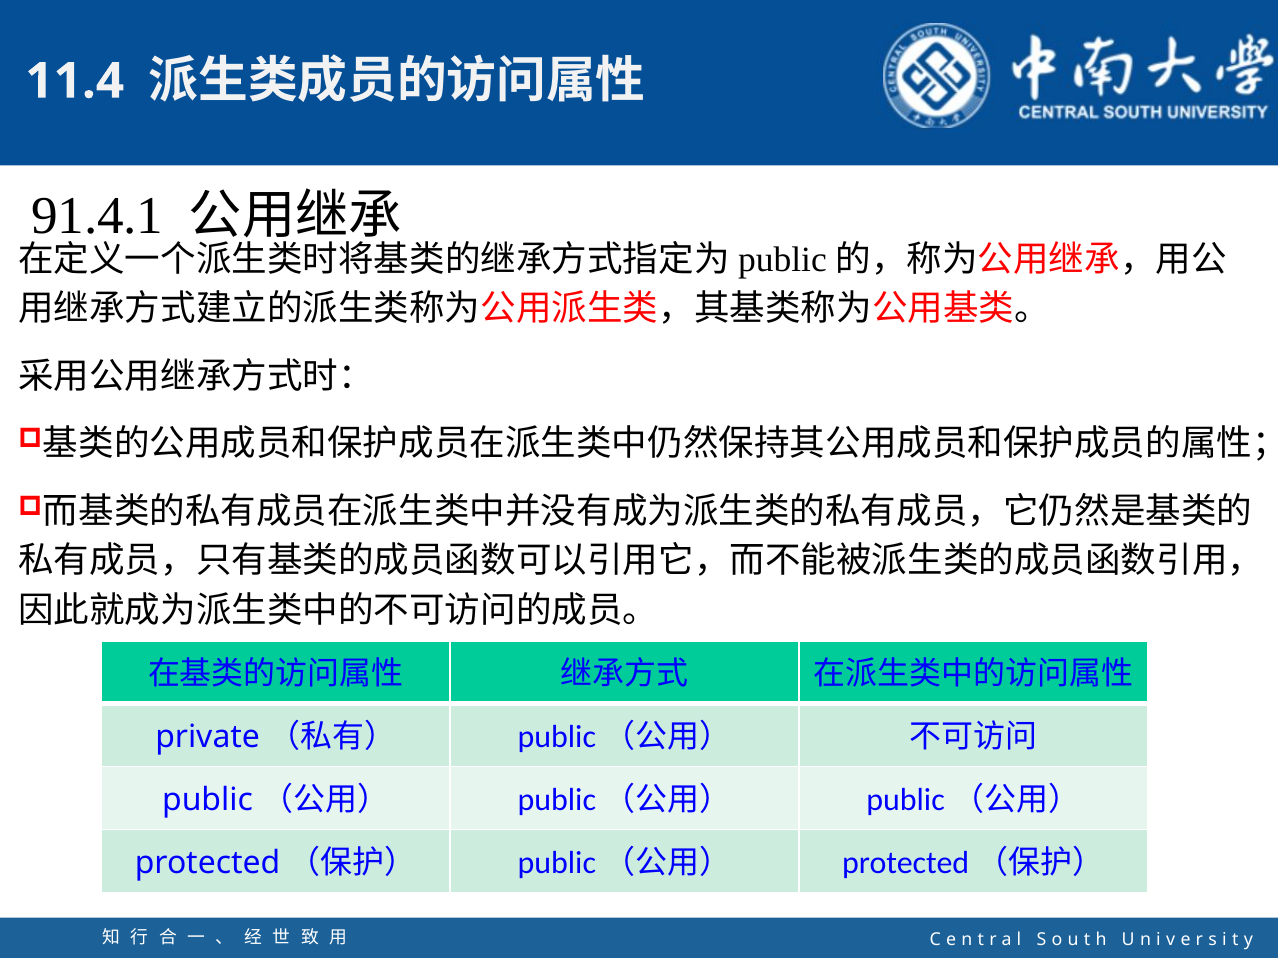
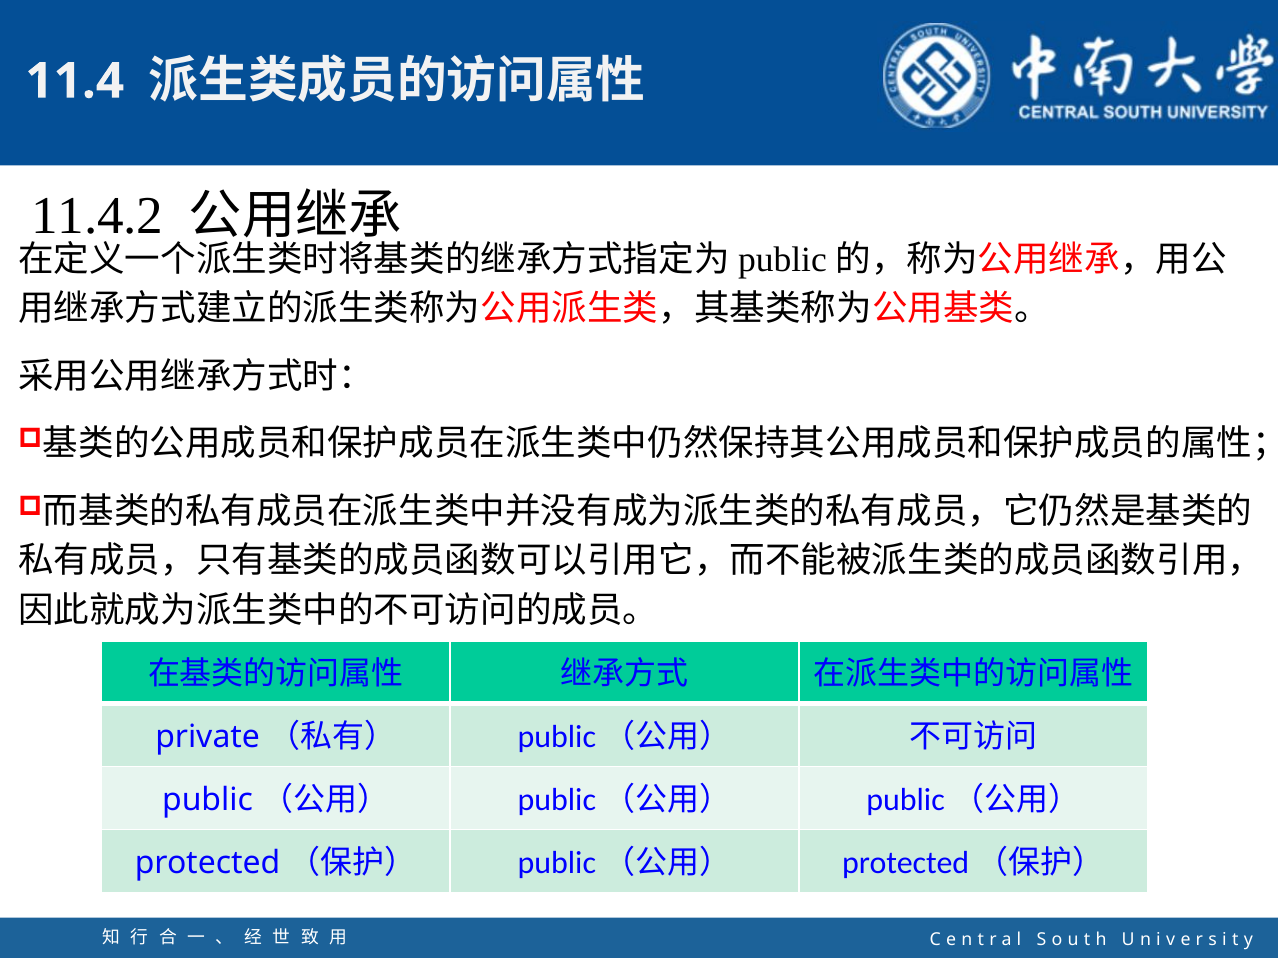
91.4.1: 91.4.1 -> 11.4.2
